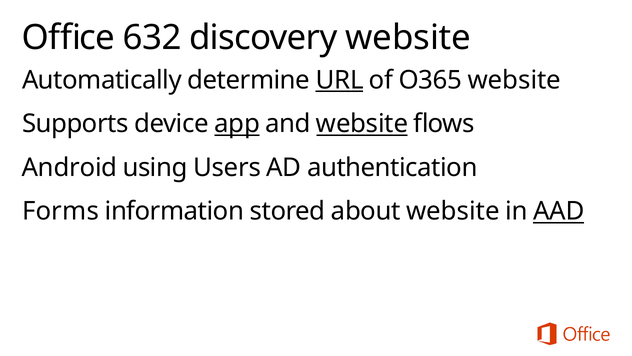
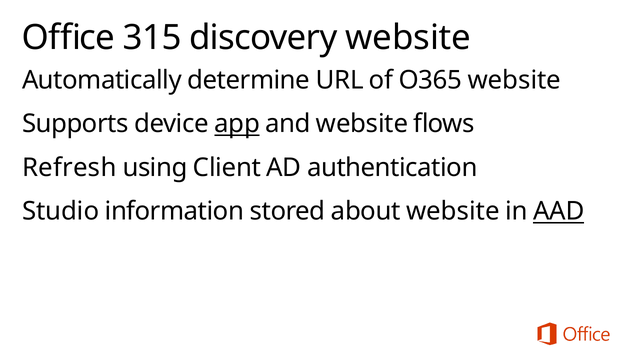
632: 632 -> 315
URL underline: present -> none
website at (362, 124) underline: present -> none
Android: Android -> Refresh
Users: Users -> Client
Forms: Forms -> Studio
